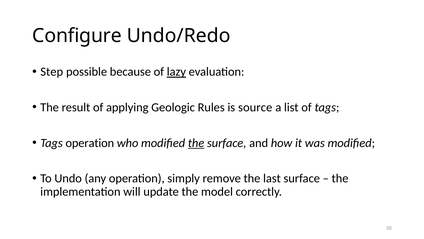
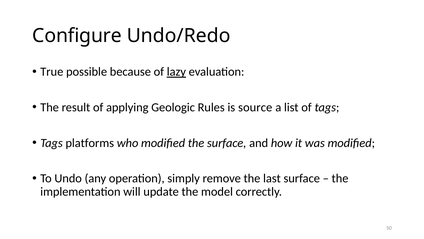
Step: Step -> True
Tags operation: operation -> platforms
the at (196, 143) underline: present -> none
